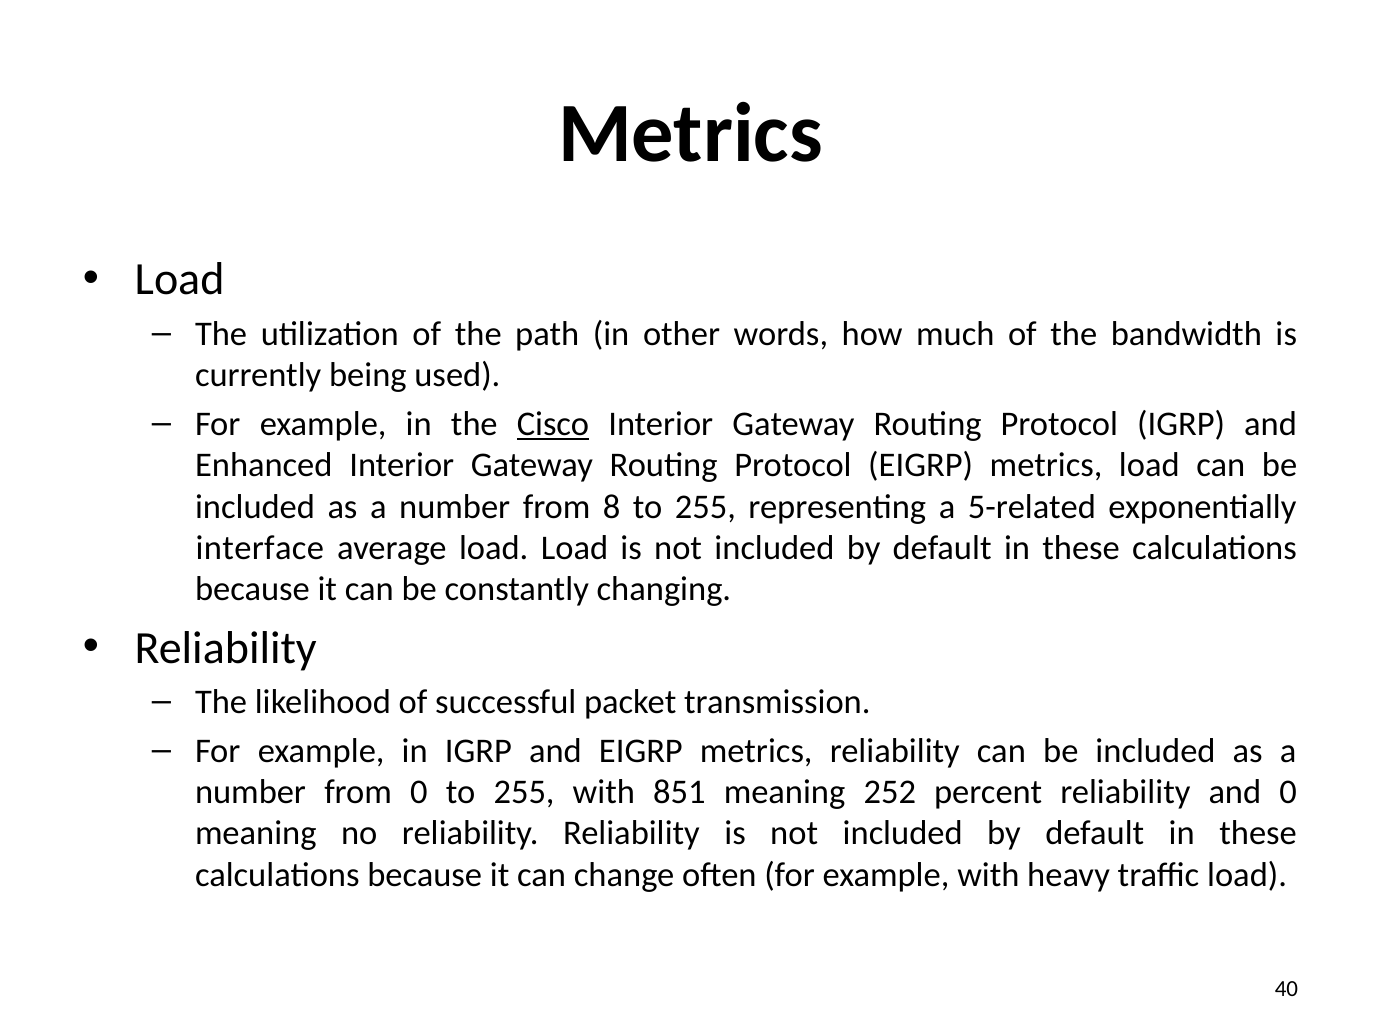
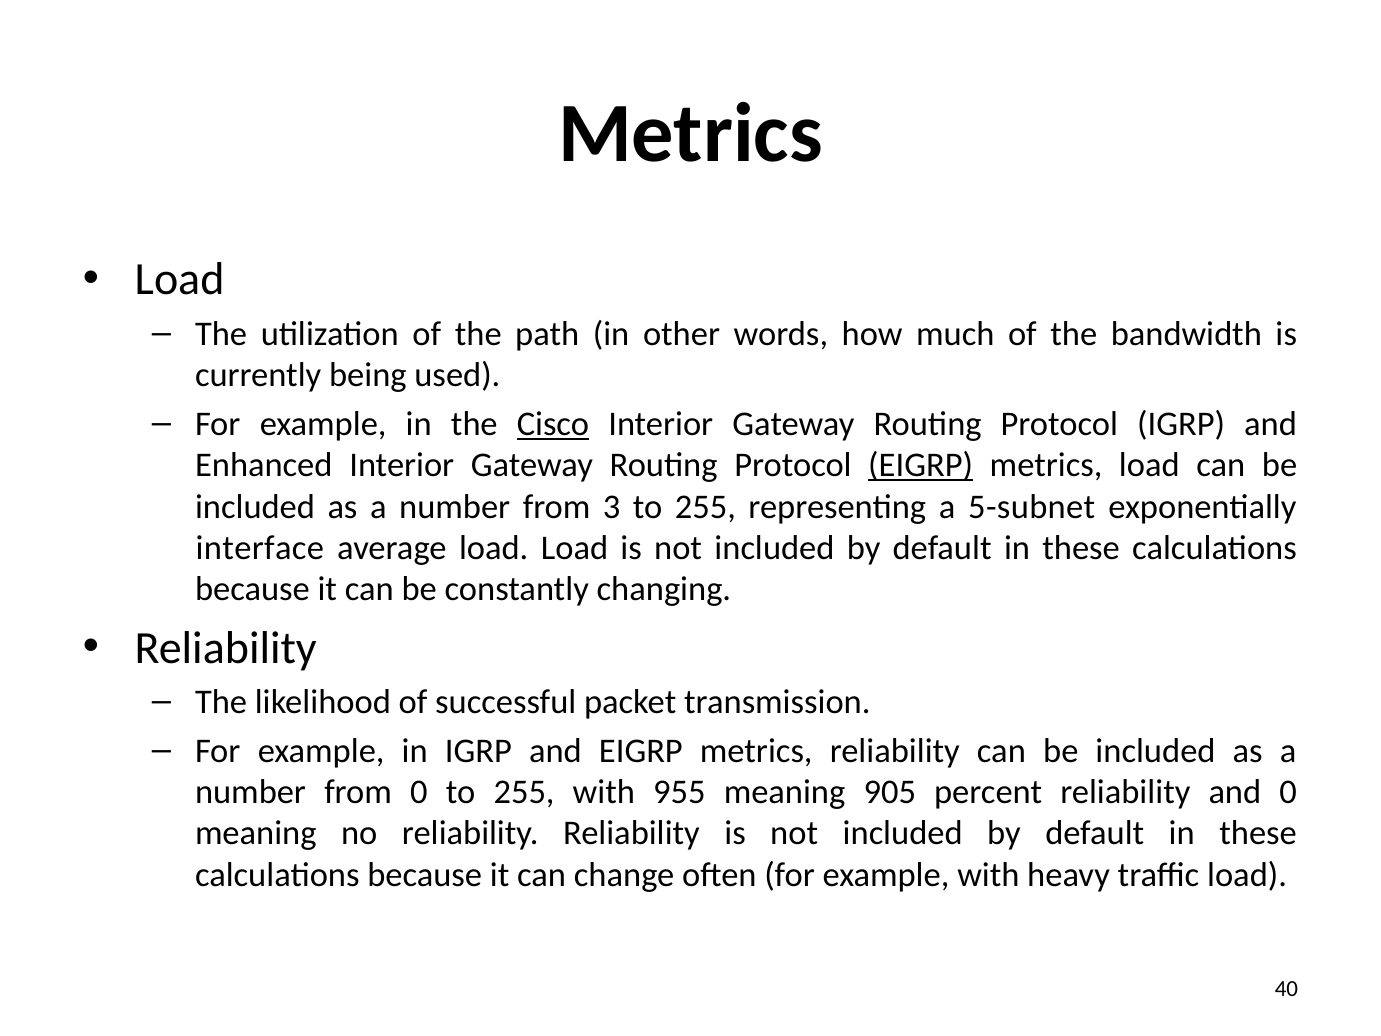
EIGRP at (921, 465) underline: none -> present
8: 8 -> 3
5-related: 5-related -> 5-subnet
851: 851 -> 955
252: 252 -> 905
